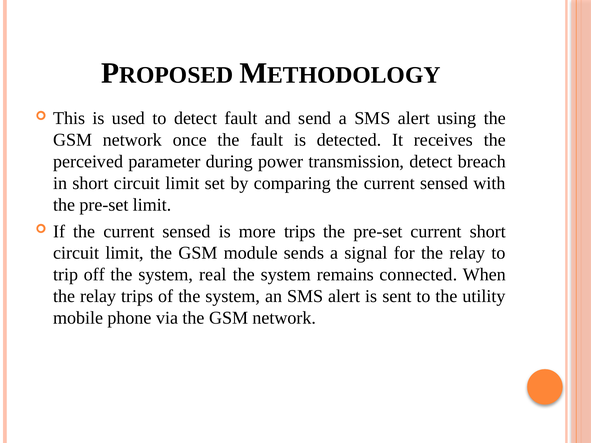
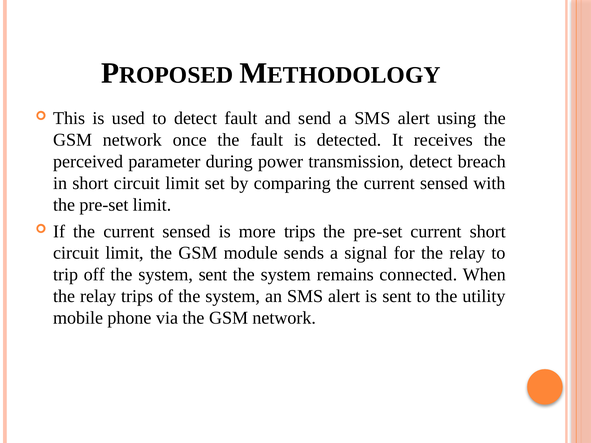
system real: real -> sent
